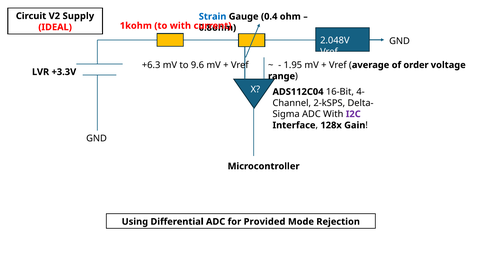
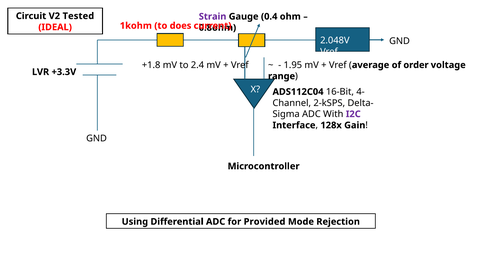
Supply: Supply -> Tested
Strain colour: blue -> purple
to with: with -> does
+6.3: +6.3 -> +1.8
9.6: 9.6 -> 2.4
